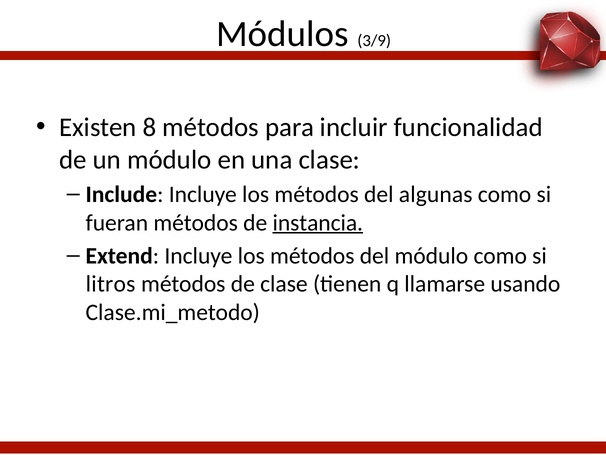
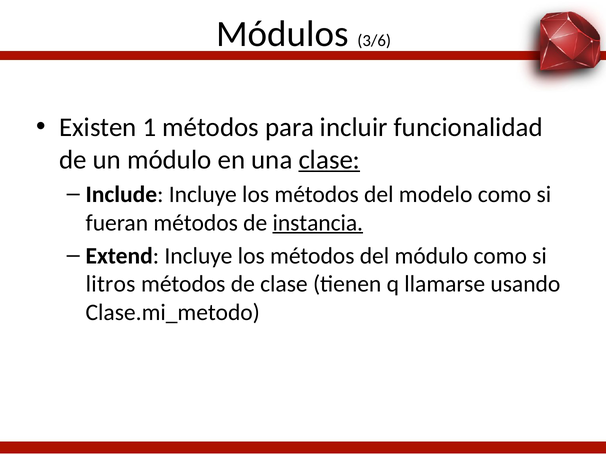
3/9: 3/9 -> 3/6
8: 8 -> 1
clase at (329, 159) underline: none -> present
algunas: algunas -> modelo
